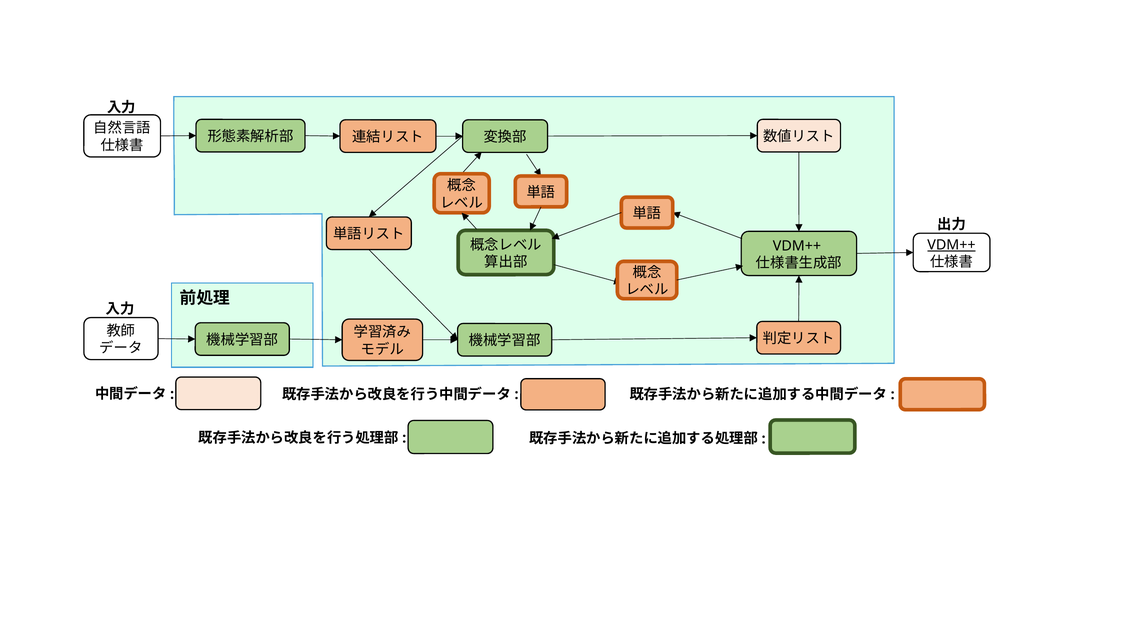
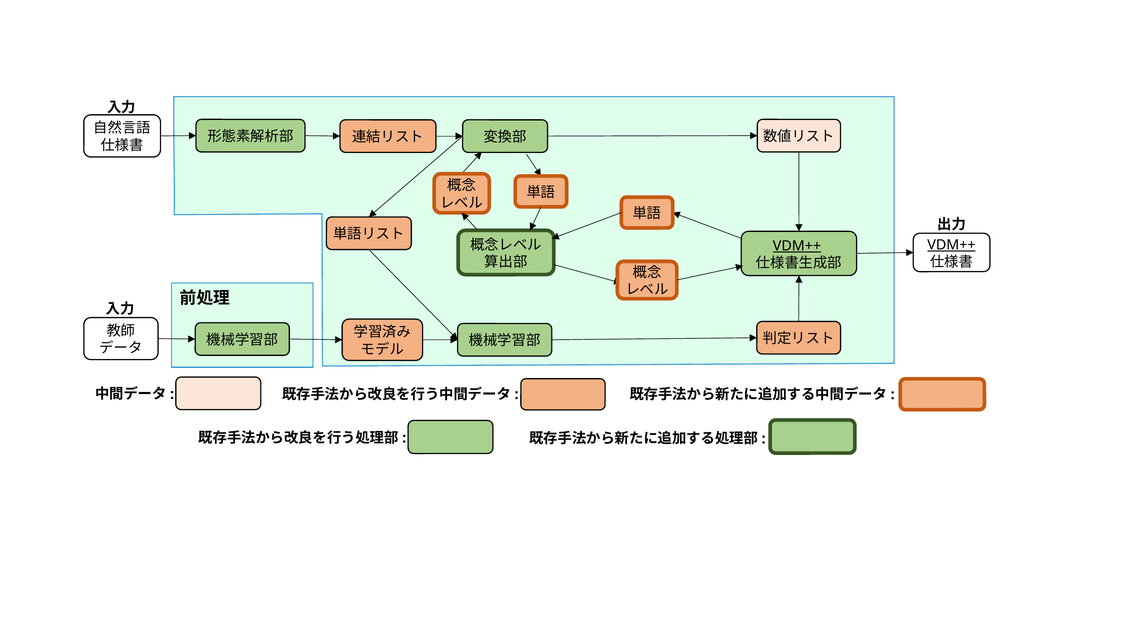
VDM++ at (797, 246) underline: none -> present
